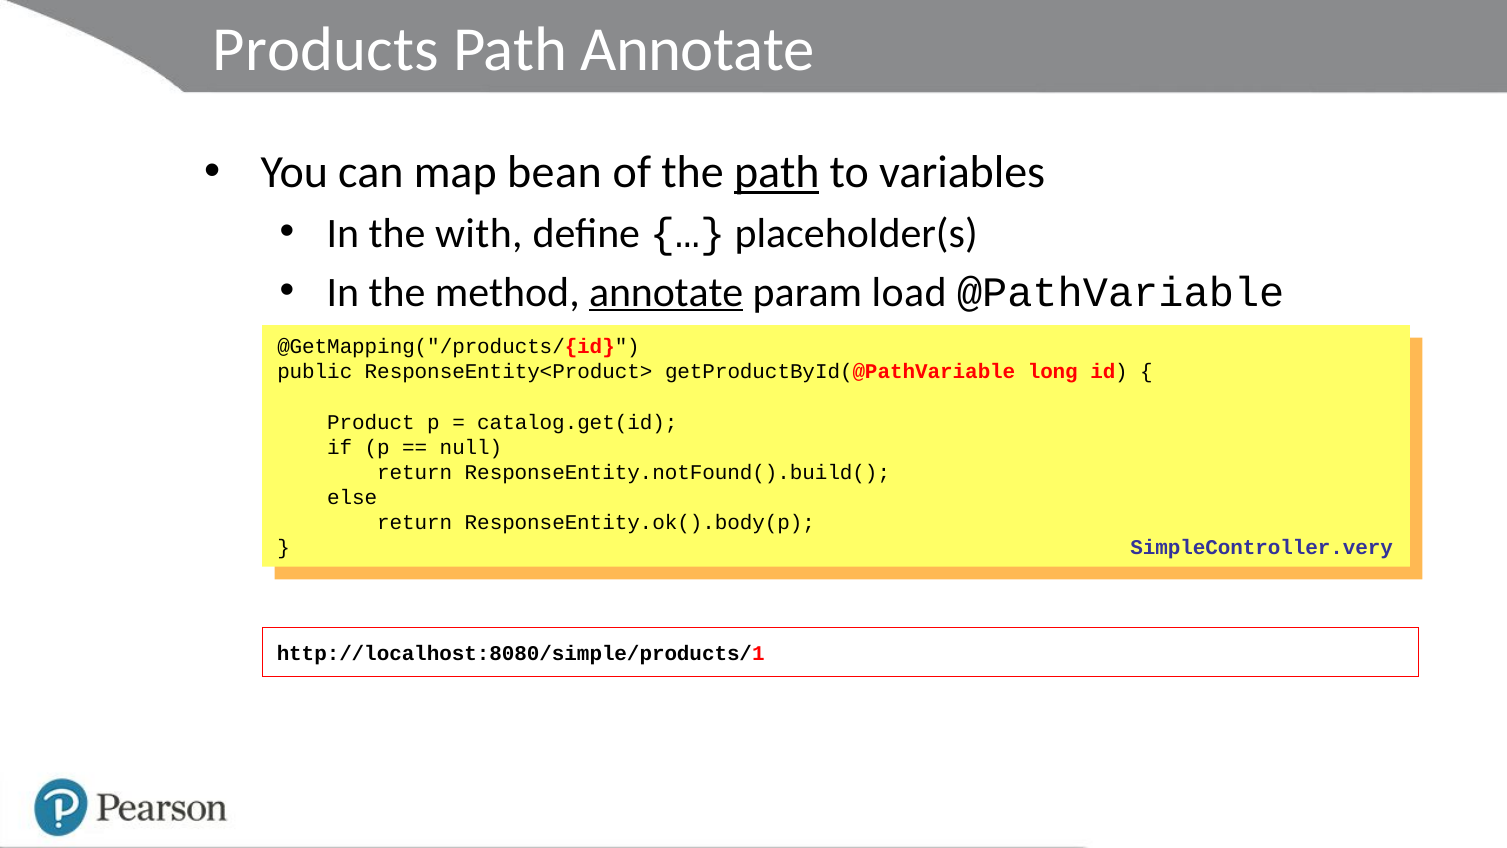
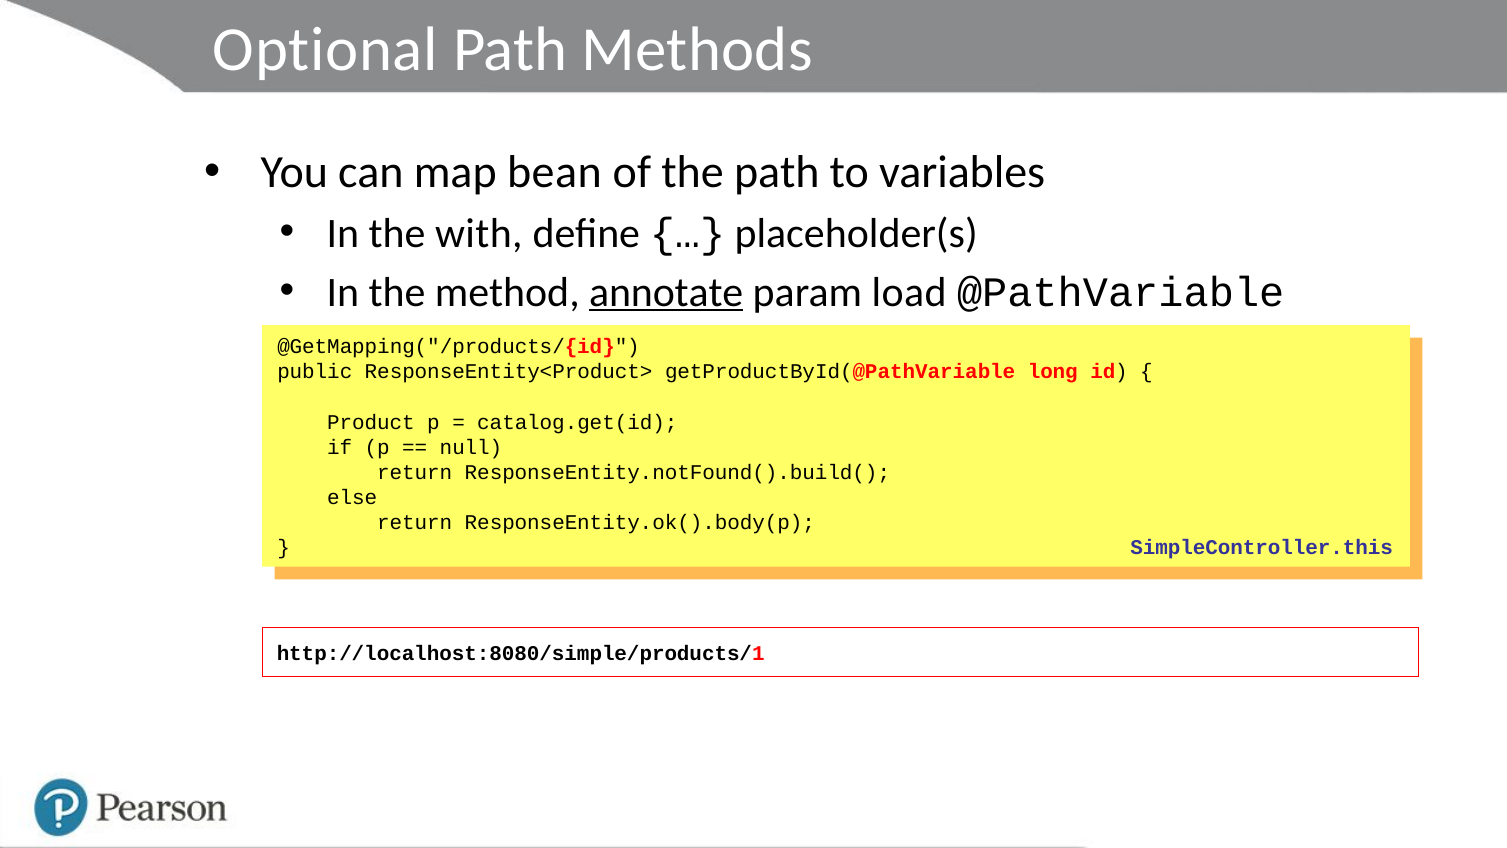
Products: Products -> Optional
Path Annotate: Annotate -> Methods
path at (777, 173) underline: present -> none
SimpleController.very: SimpleController.very -> SimpleController.this
